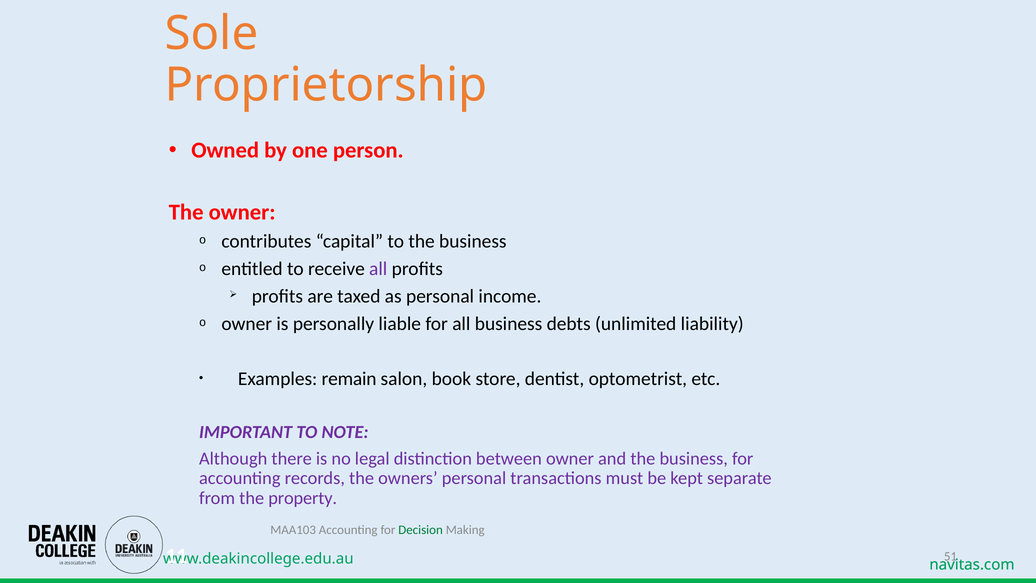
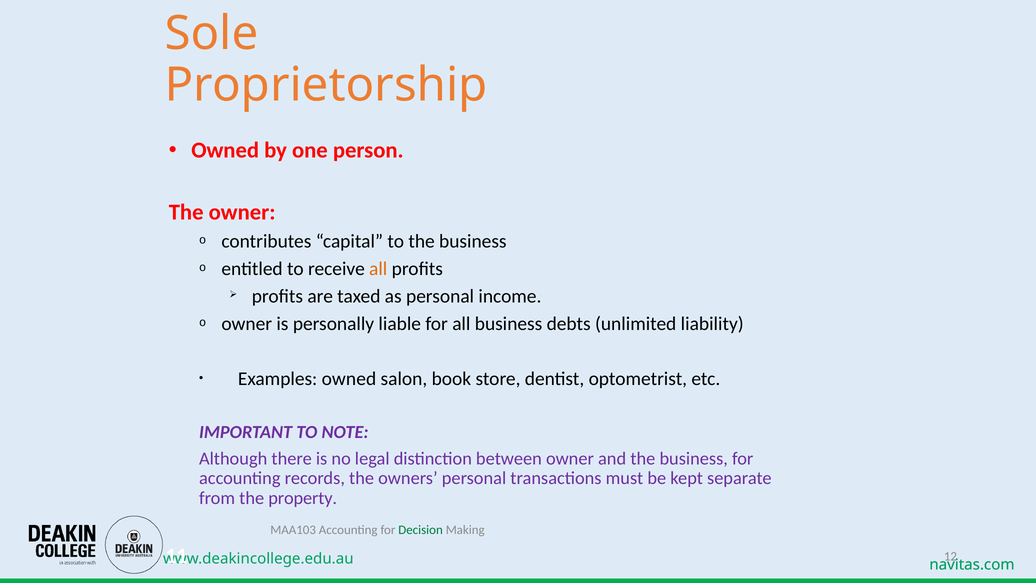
all at (378, 269) colour: purple -> orange
Examples remain: remain -> owned
51: 51 -> 12
